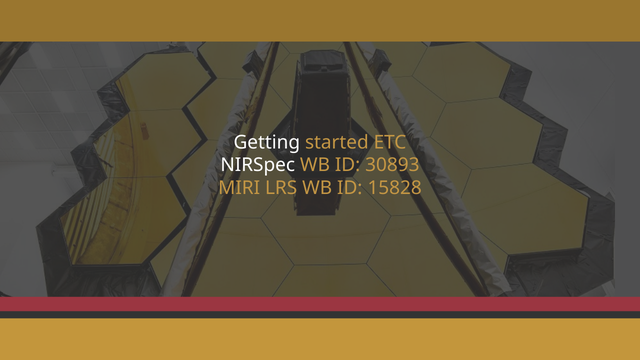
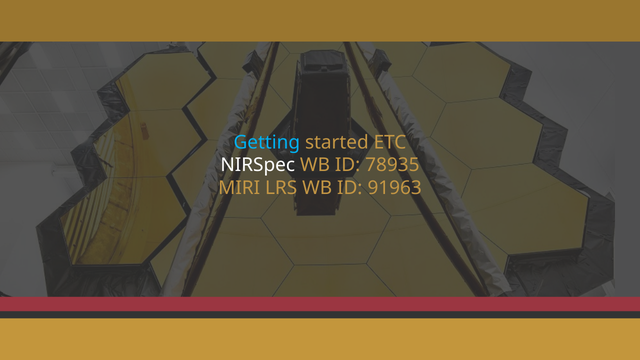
Getting colour: white -> light blue
30893: 30893 -> 78935
15828: 15828 -> 91963
